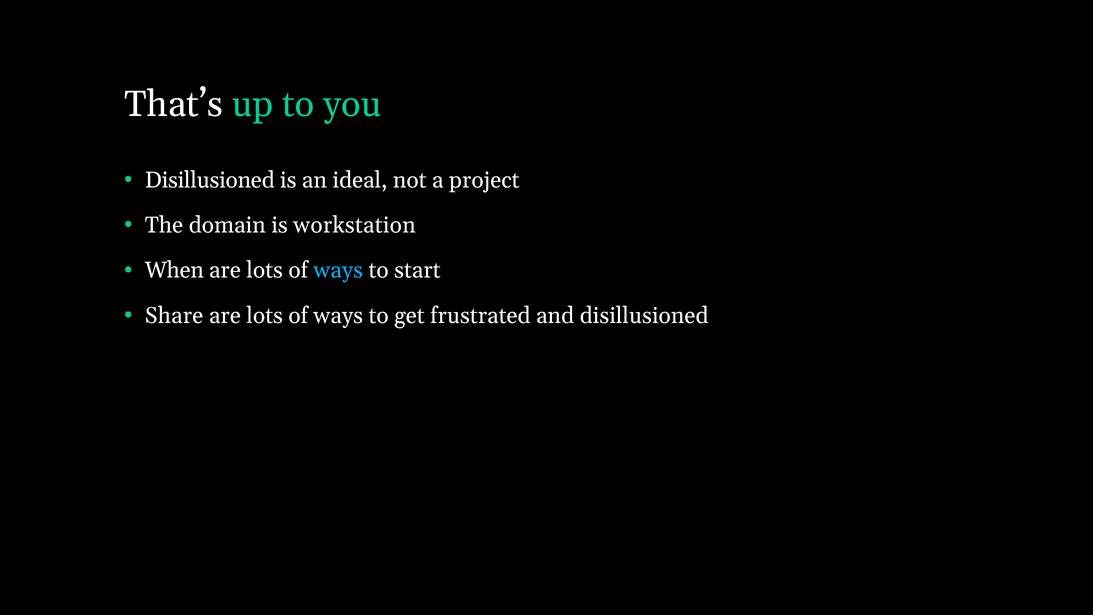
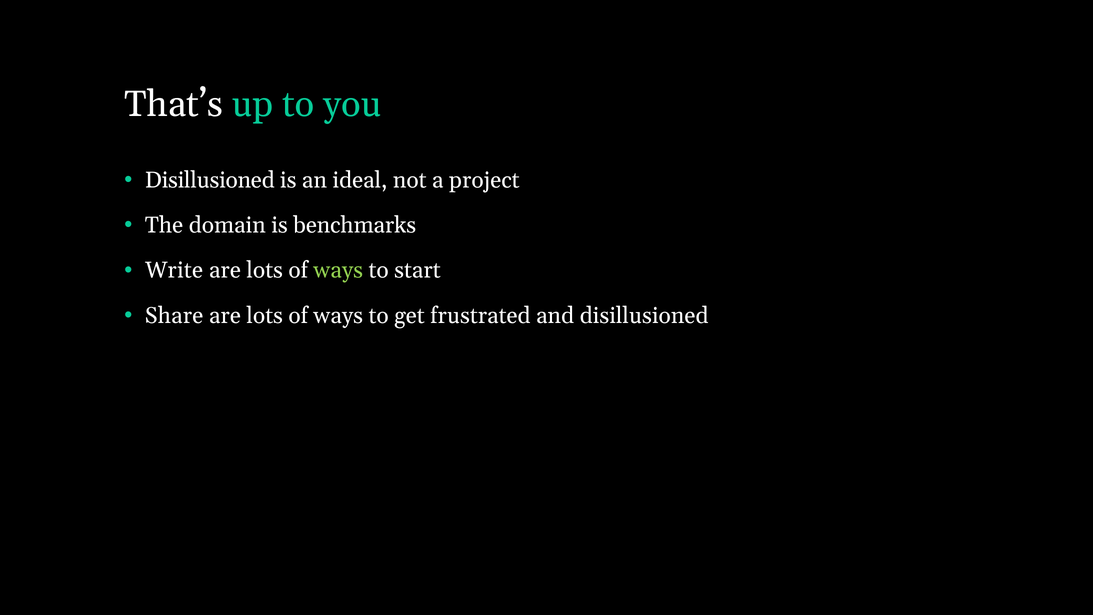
workstation: workstation -> benchmarks
When: When -> Write
ways at (338, 270) colour: light blue -> light green
